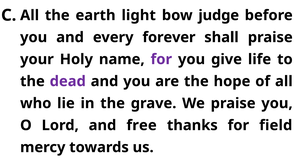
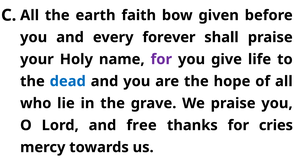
light: light -> faith
judge: judge -> given
dead colour: purple -> blue
field: field -> cries
